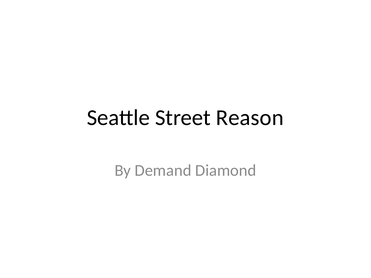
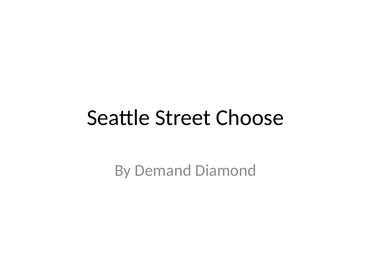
Reason: Reason -> Choose
